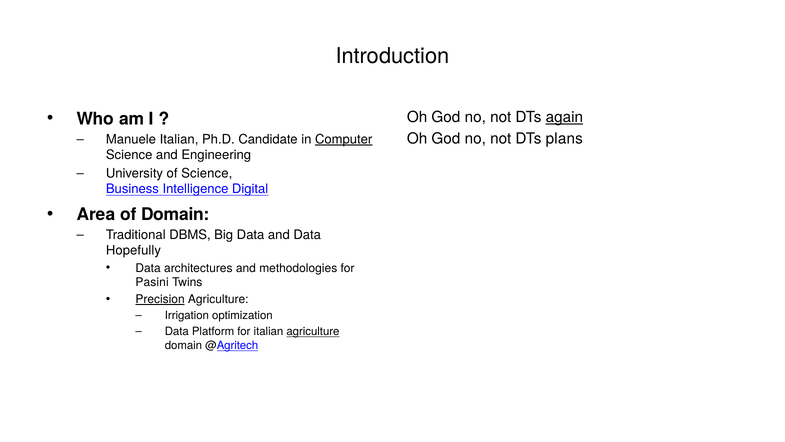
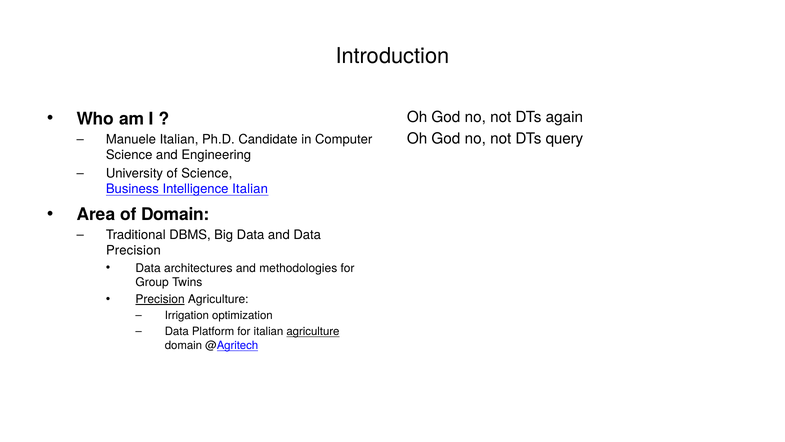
again underline: present -> none
Computer underline: present -> none
plans: plans -> query
Intelligence Digital: Digital -> Italian
Hopefully at (133, 250): Hopefully -> Precision
Pasini: Pasini -> Group
